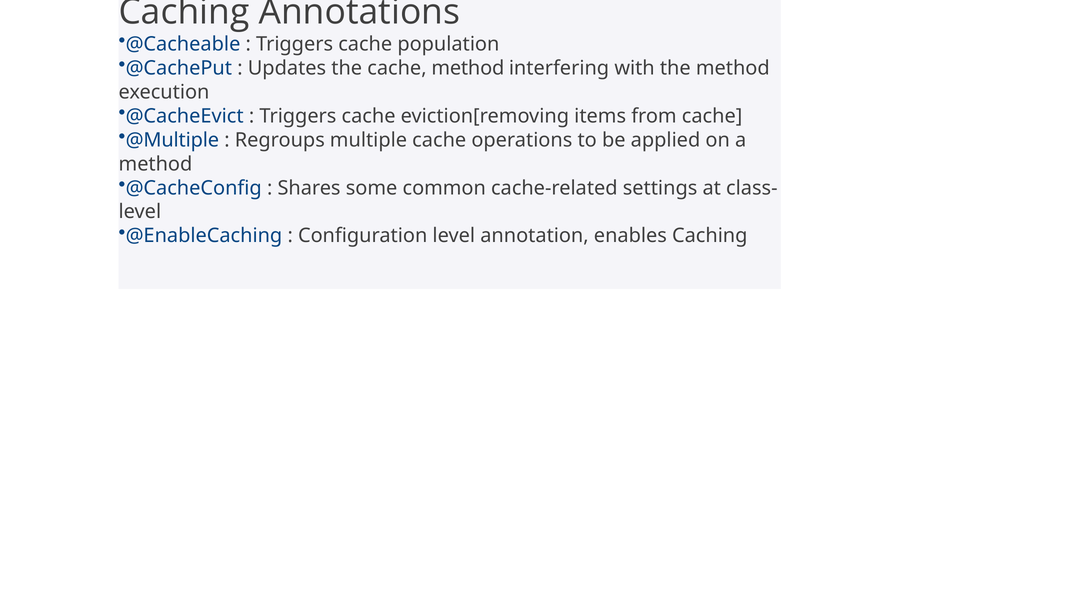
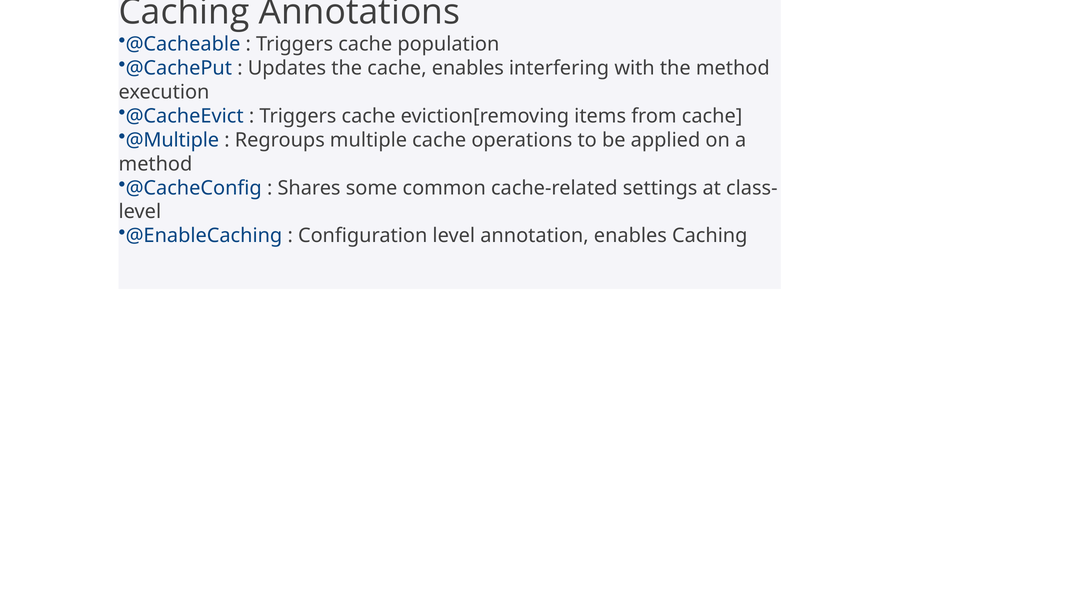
cache method: method -> enables
